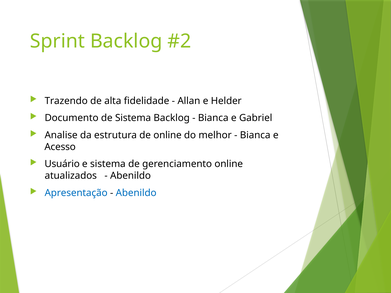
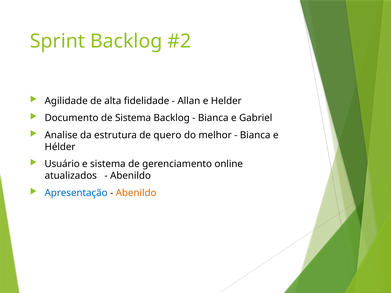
Trazendo: Trazendo -> Agilidade
de online: online -> quero
Acesso: Acesso -> Hélder
Abenildo at (136, 193) colour: blue -> orange
